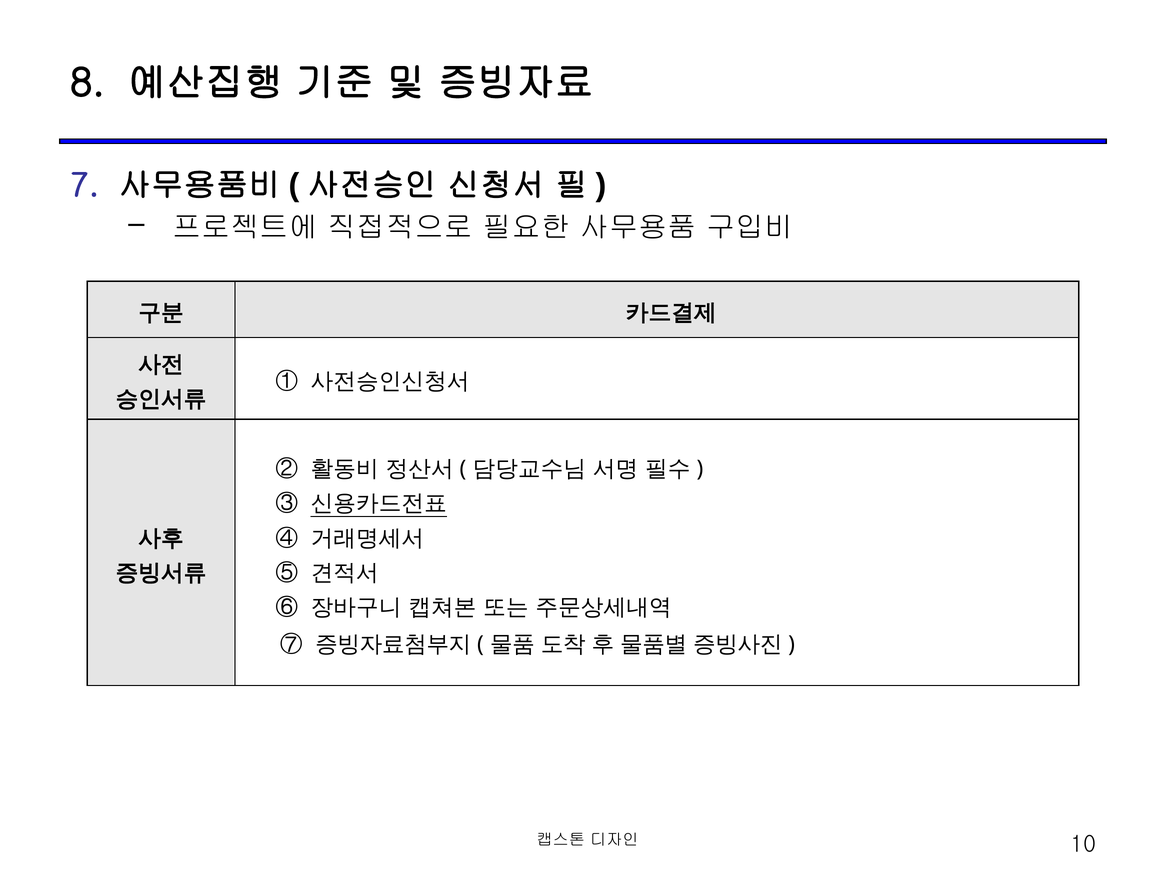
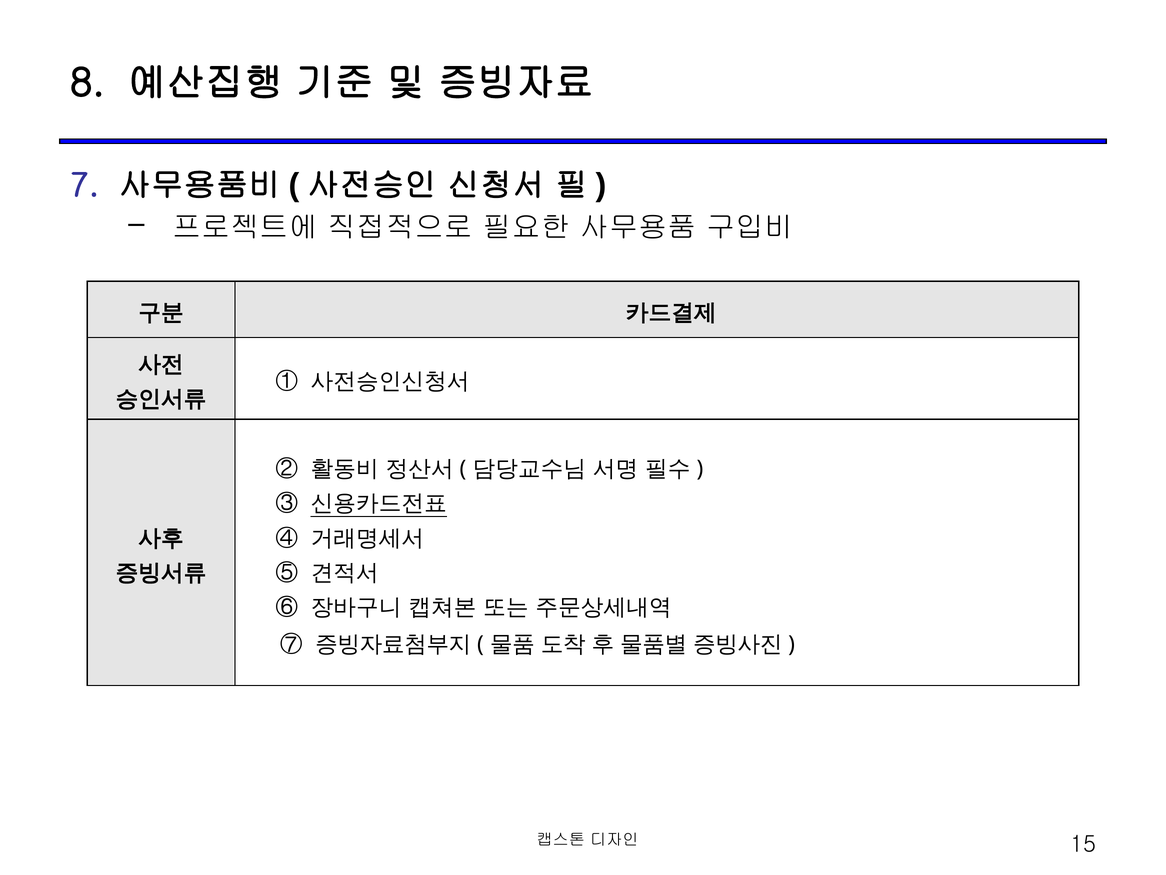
10: 10 -> 15
